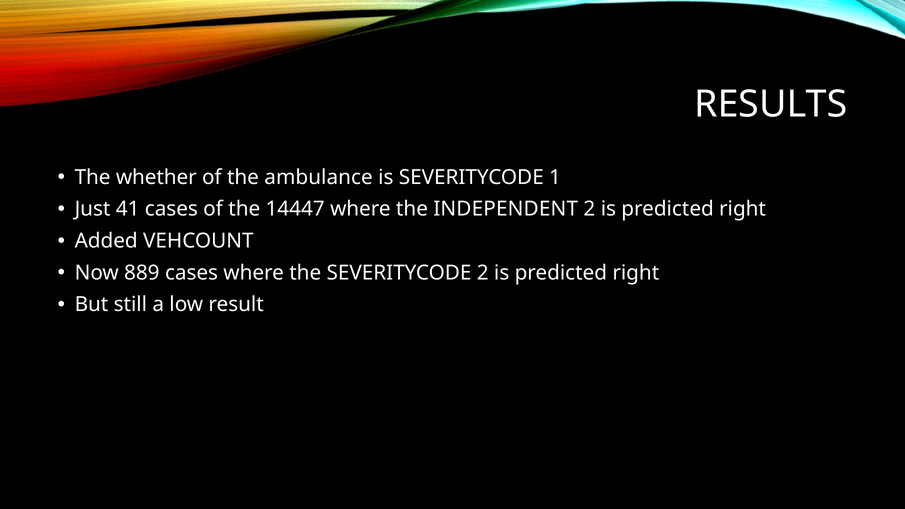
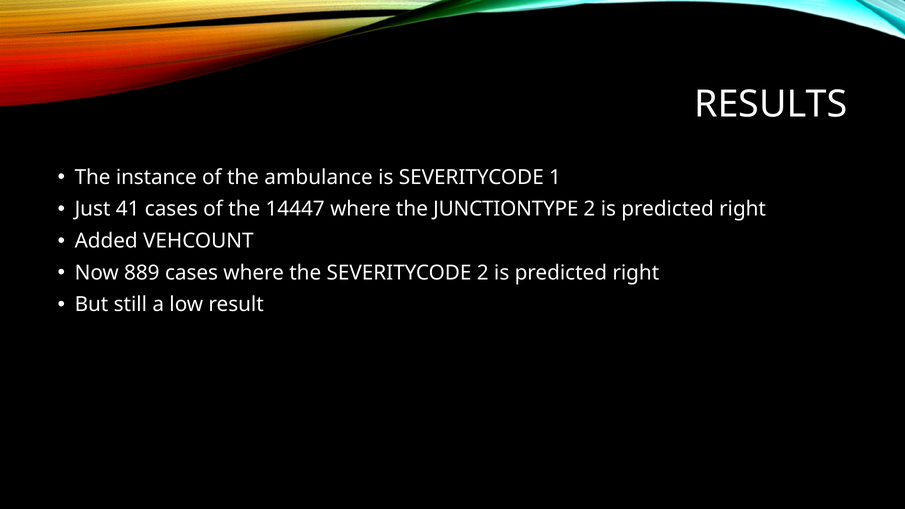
whether: whether -> instance
INDEPENDENT: INDEPENDENT -> JUNCTIONTYPE
